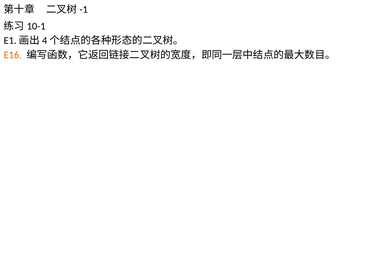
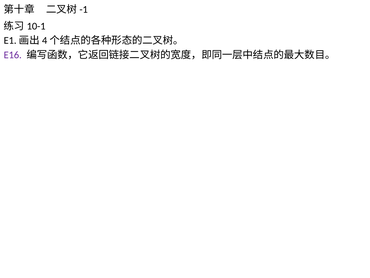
E16 colour: orange -> purple
